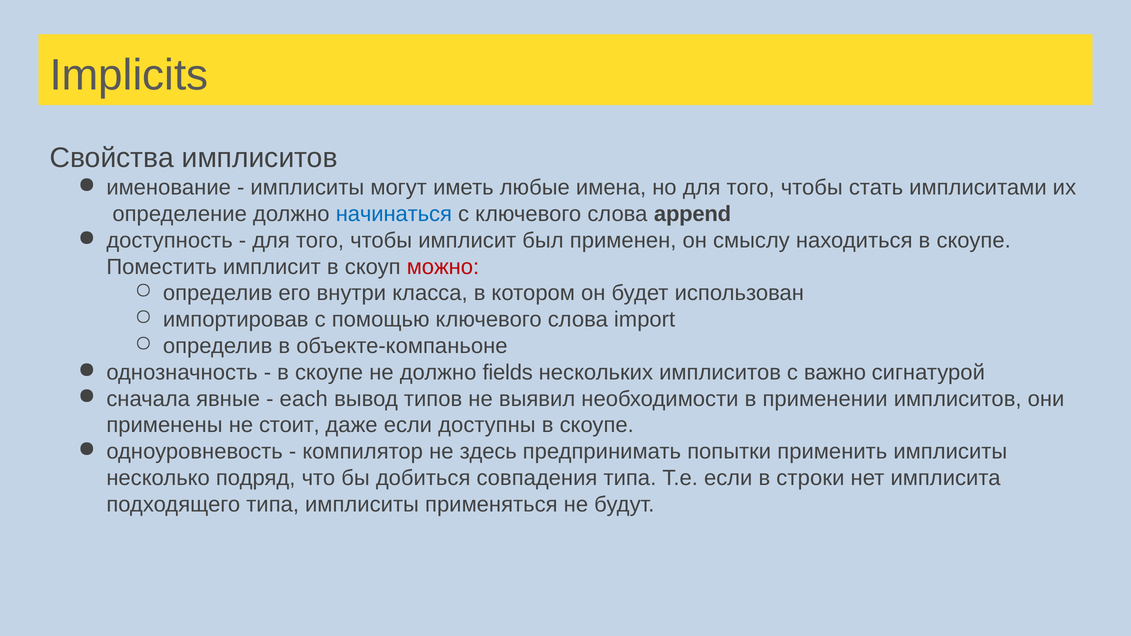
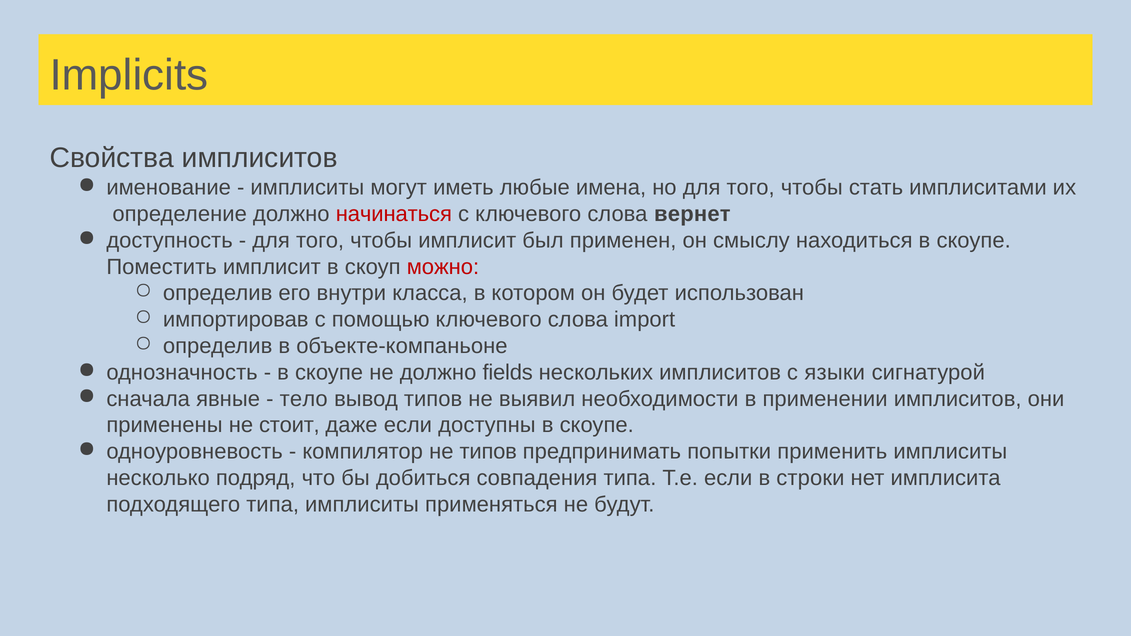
начинаться colour: blue -> red
append: append -> вернет
важно: важно -> языки
each: each -> тело
не здесь: здесь -> типов
